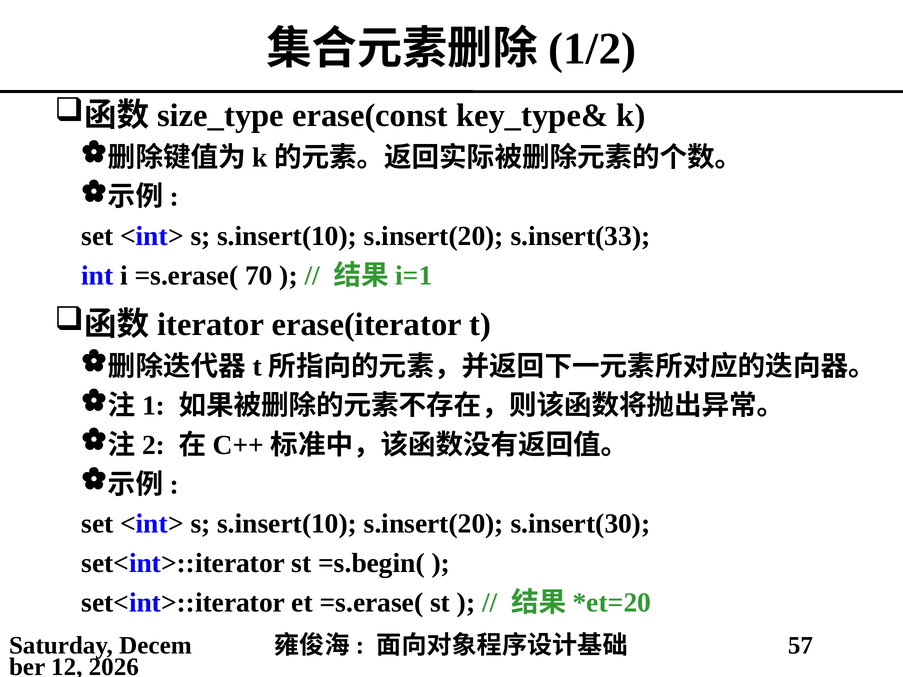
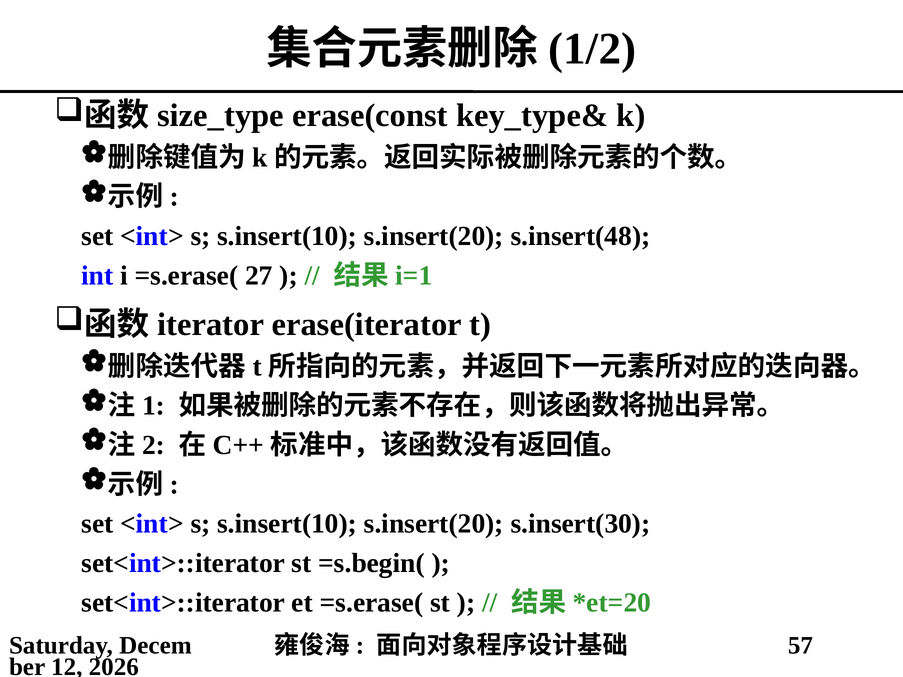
s.insert(33: s.insert(33 -> s.insert(48
70: 70 -> 27
